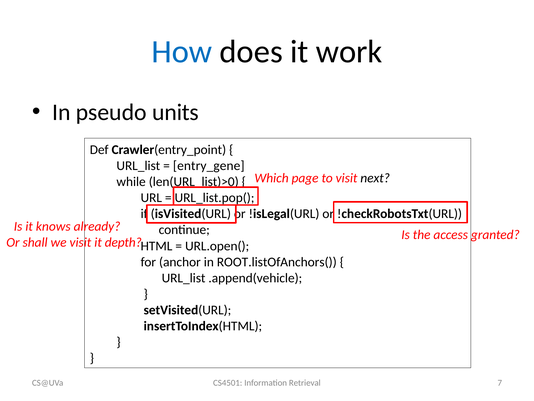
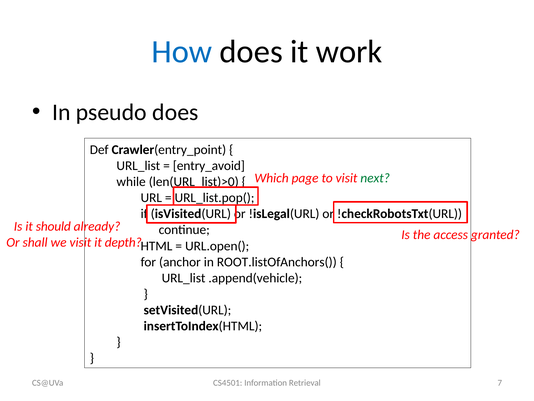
pseudo units: units -> does
entry_gene: entry_gene -> entry_avoid
next colour: black -> green
knows: knows -> should
